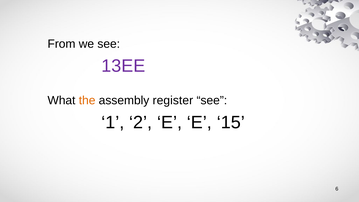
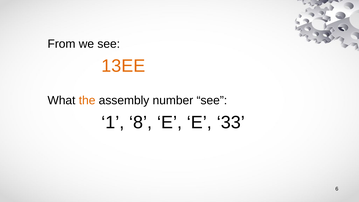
13EE colour: purple -> orange
register: register -> number
2: 2 -> 8
15: 15 -> 33
